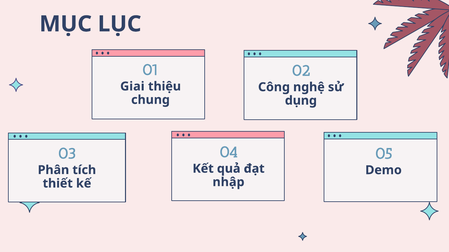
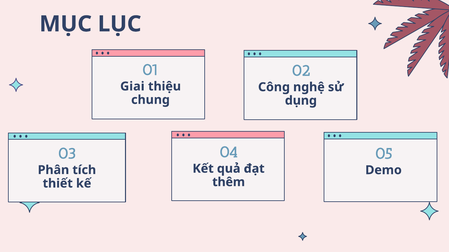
nhập: nhập -> thêm
